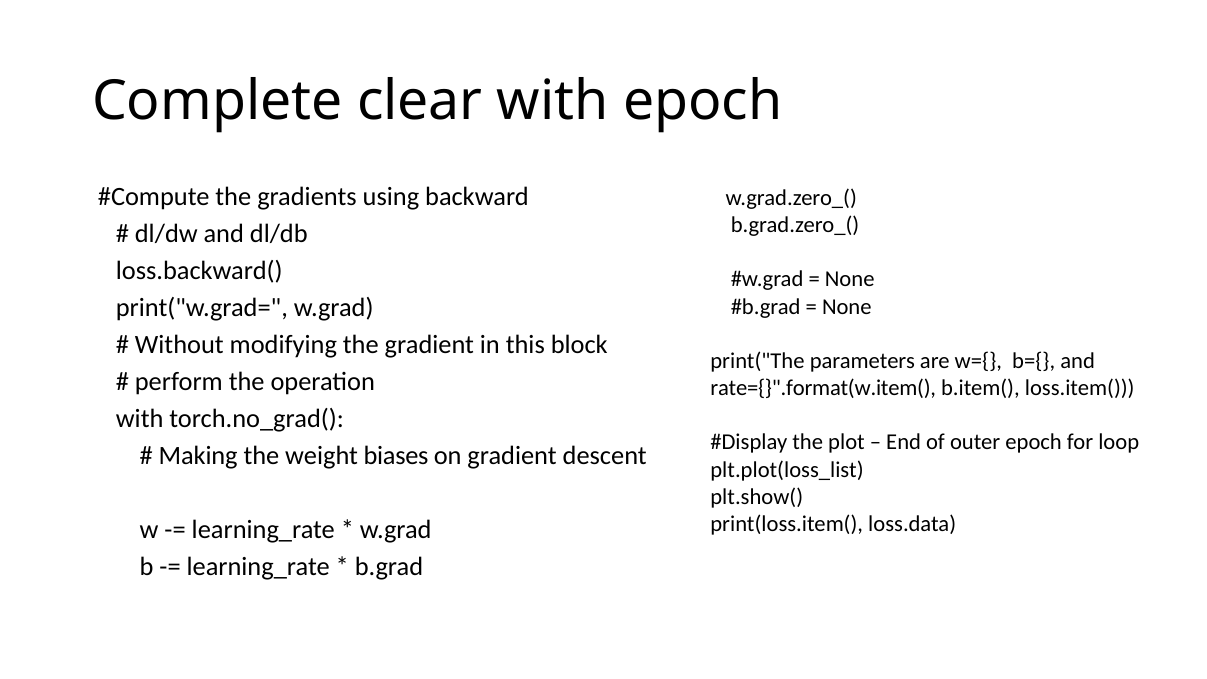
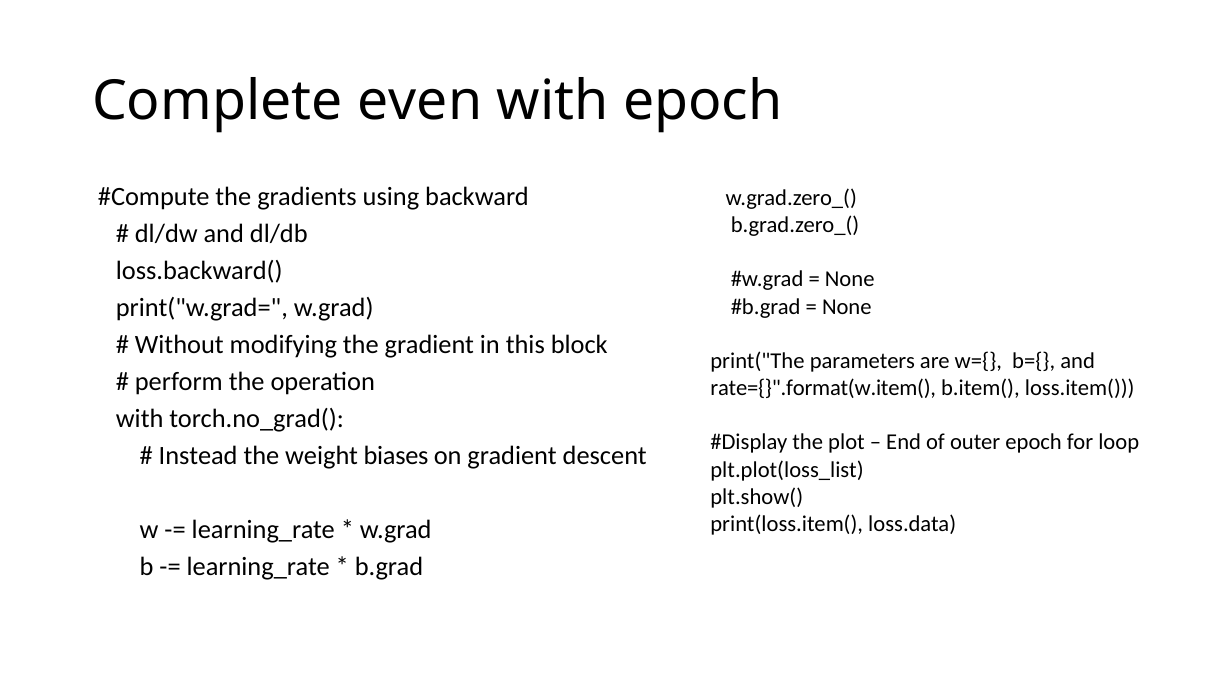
clear: clear -> even
Making: Making -> Instead
